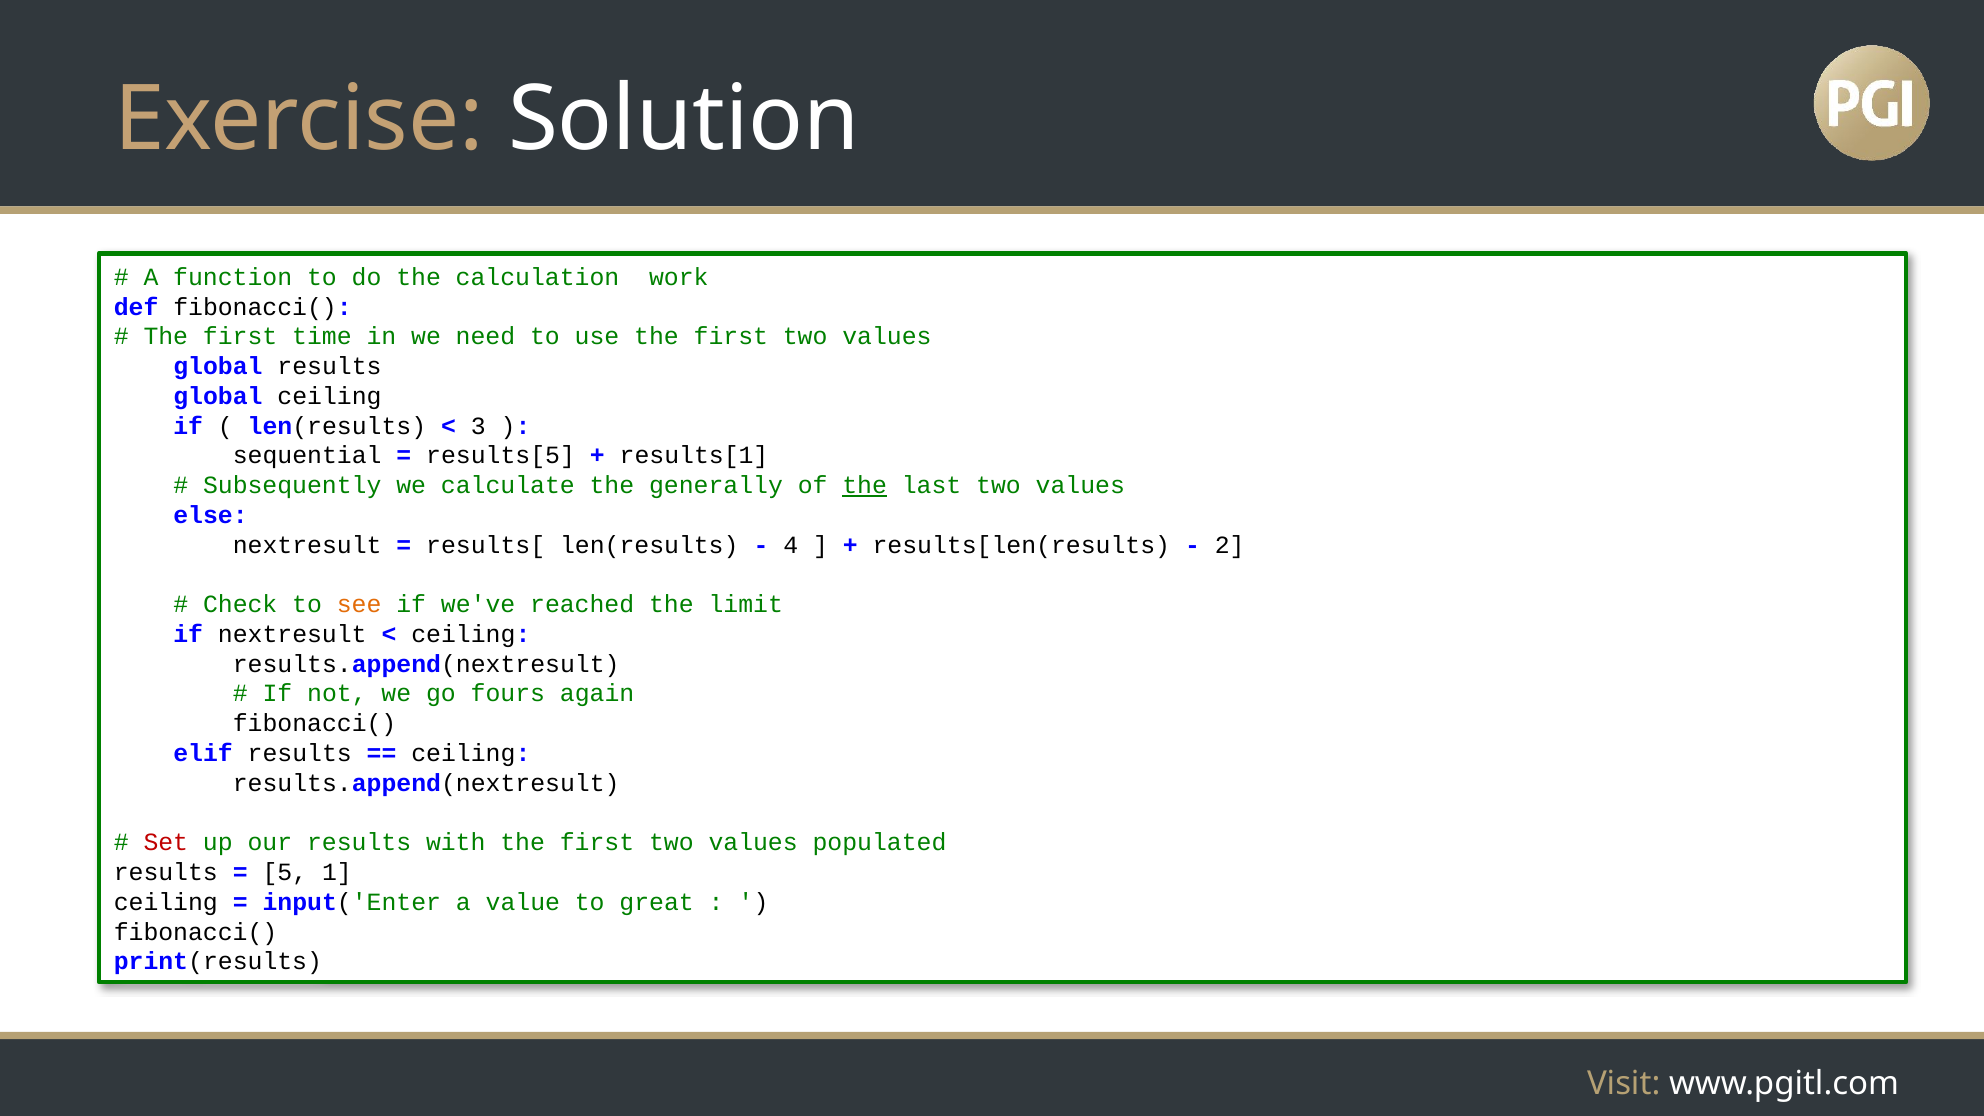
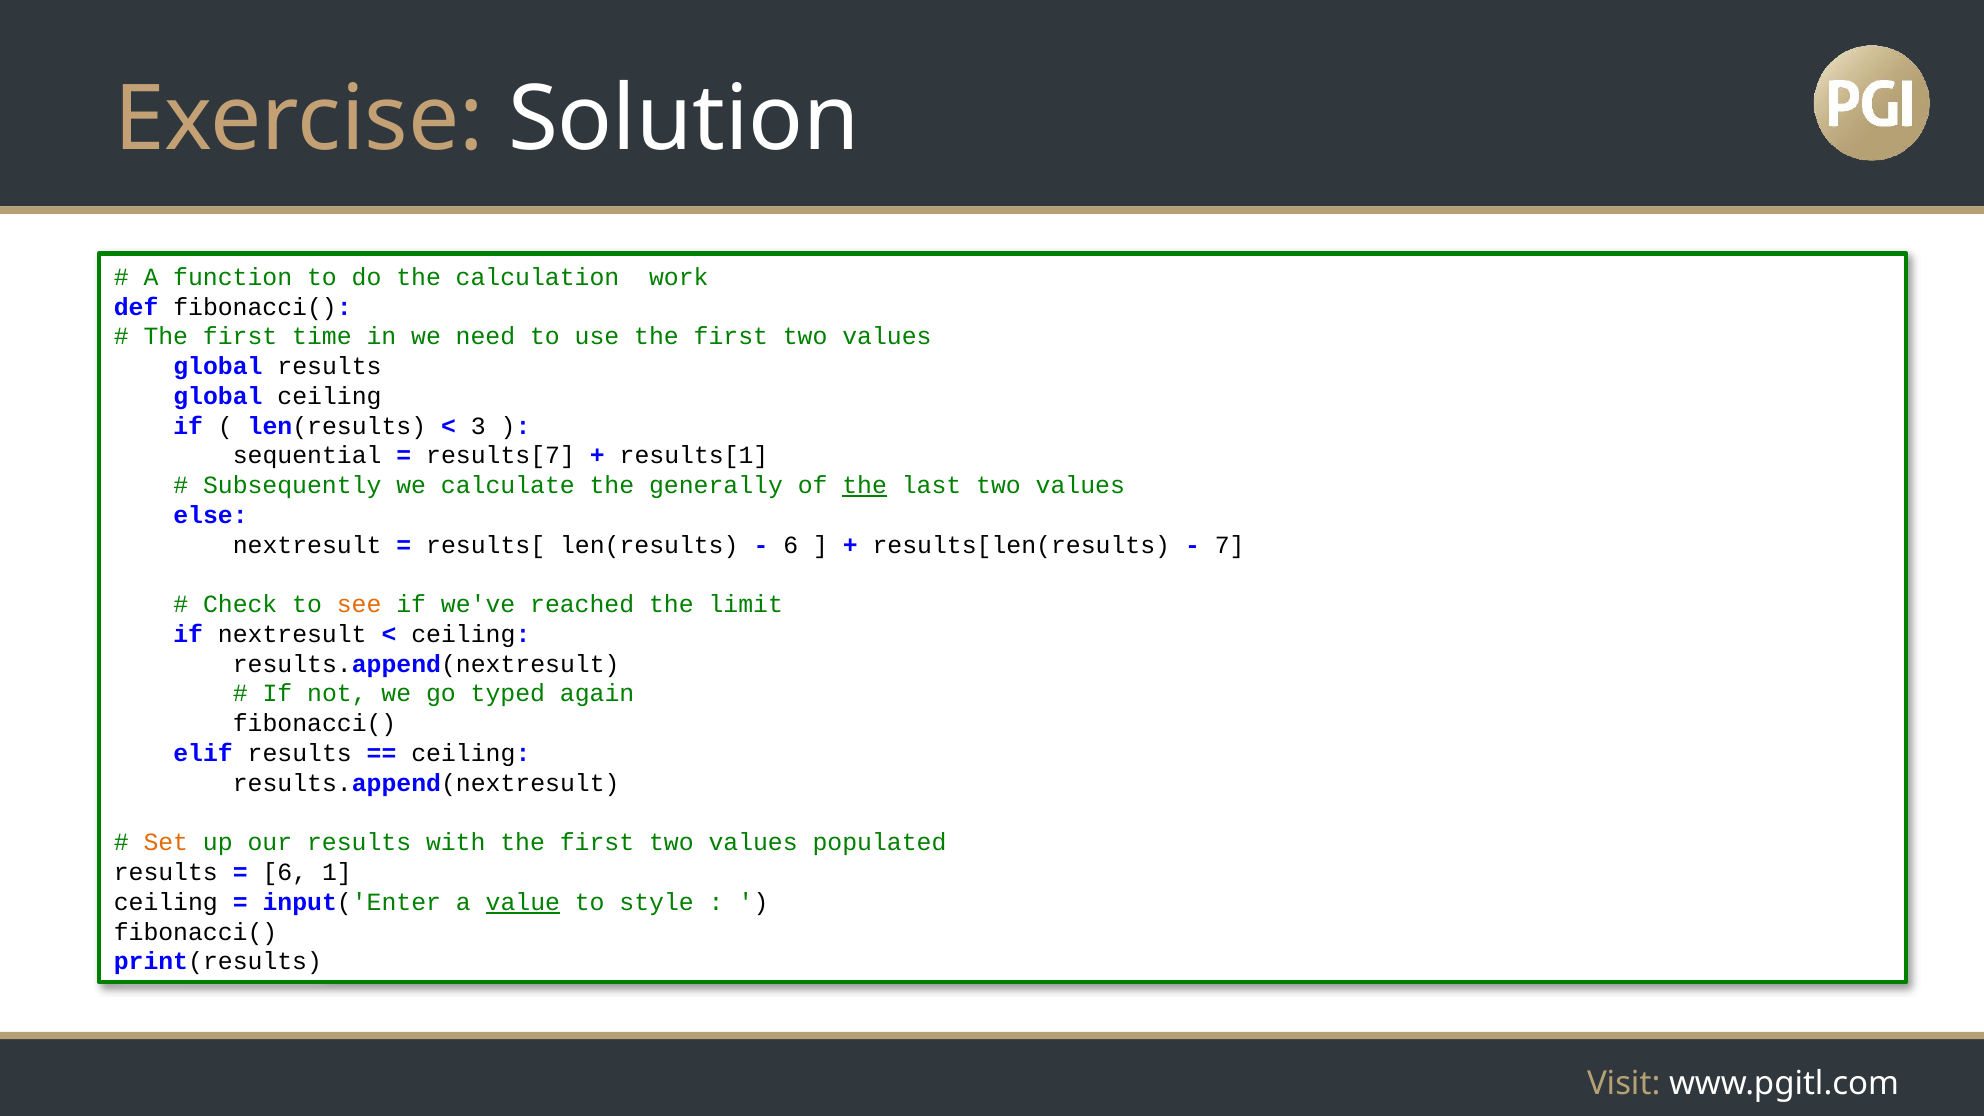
results[5: results[5 -> results[7
4 at (791, 545): 4 -> 6
2: 2 -> 7
fours: fours -> typed
Set colour: red -> orange
5 at (285, 872): 5 -> 6
value underline: none -> present
great: great -> style
